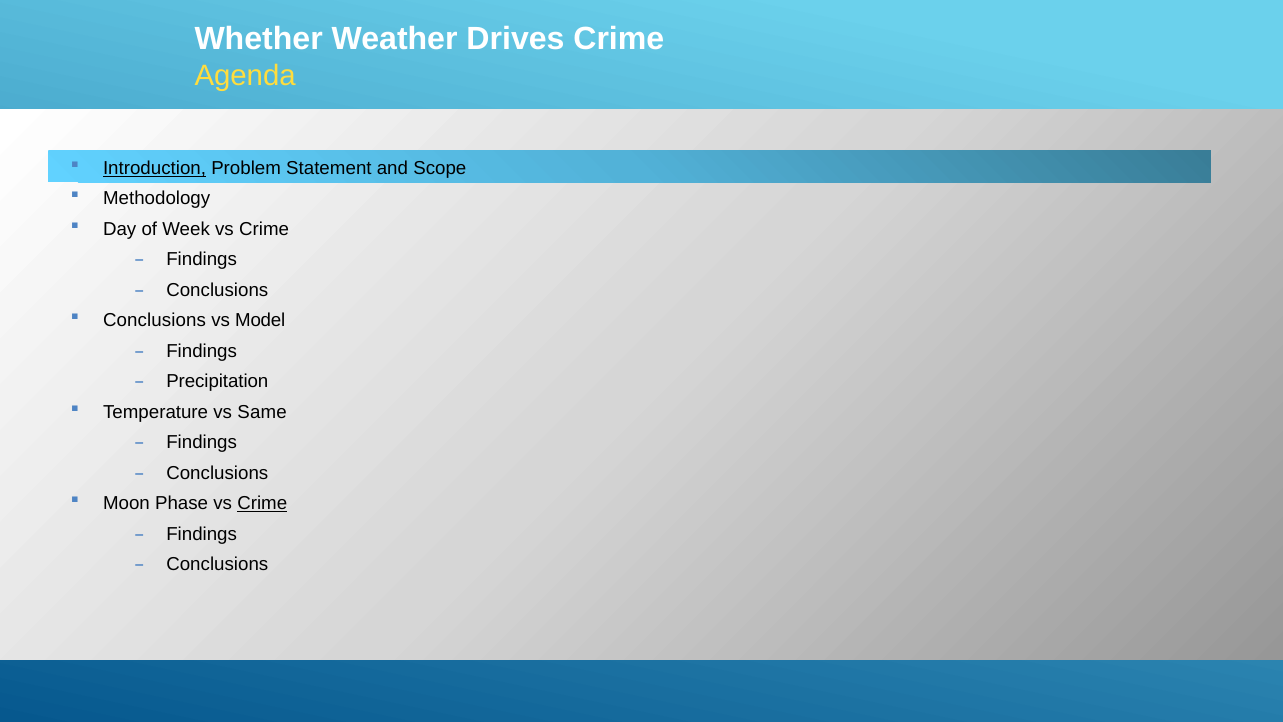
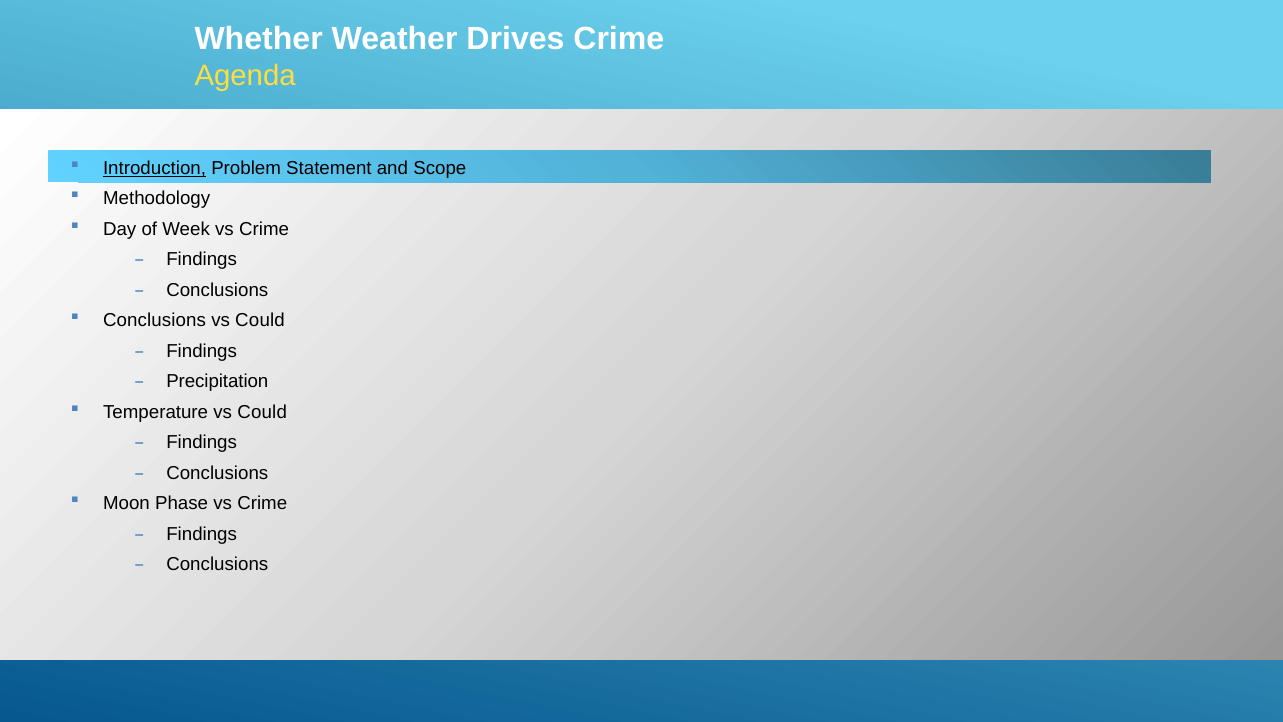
Model at (260, 321): Model -> Could
Temperature vs Same: Same -> Could
Crime at (262, 504) underline: present -> none
